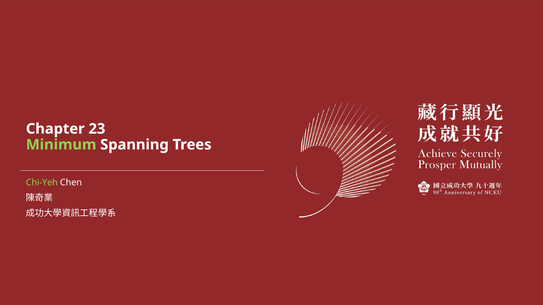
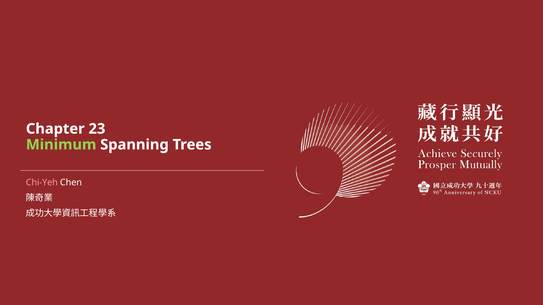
Chi-Yeh colour: light green -> pink
